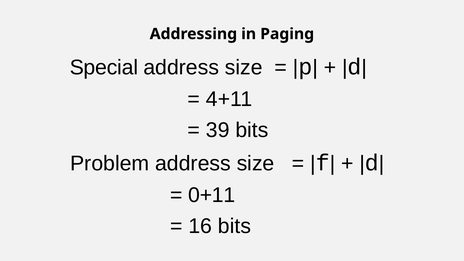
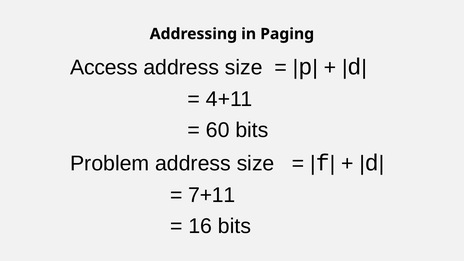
Special: Special -> Access
39: 39 -> 60
0+11: 0+11 -> 7+11
